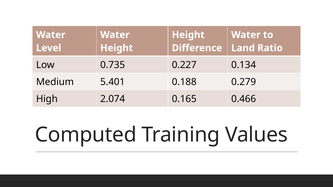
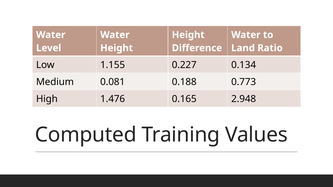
0.735: 0.735 -> 1.155
5.401: 5.401 -> 0.081
0.279: 0.279 -> 0.773
2.074: 2.074 -> 1.476
0.466: 0.466 -> 2.948
